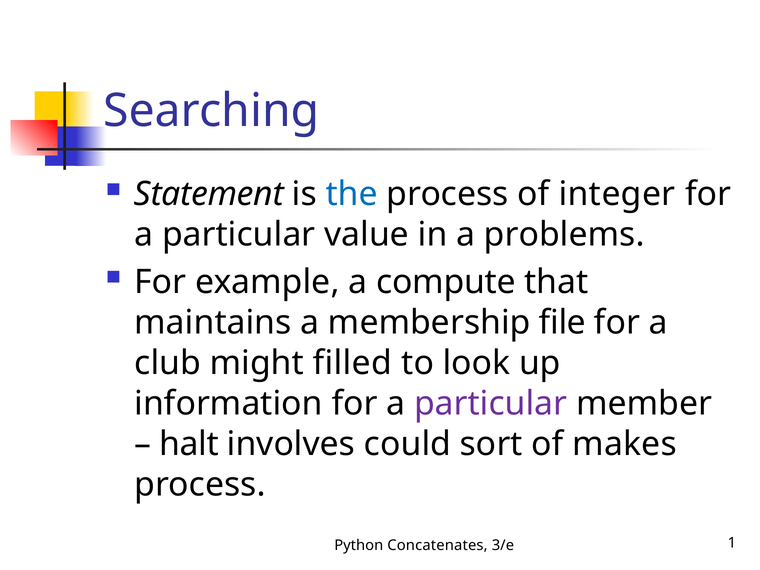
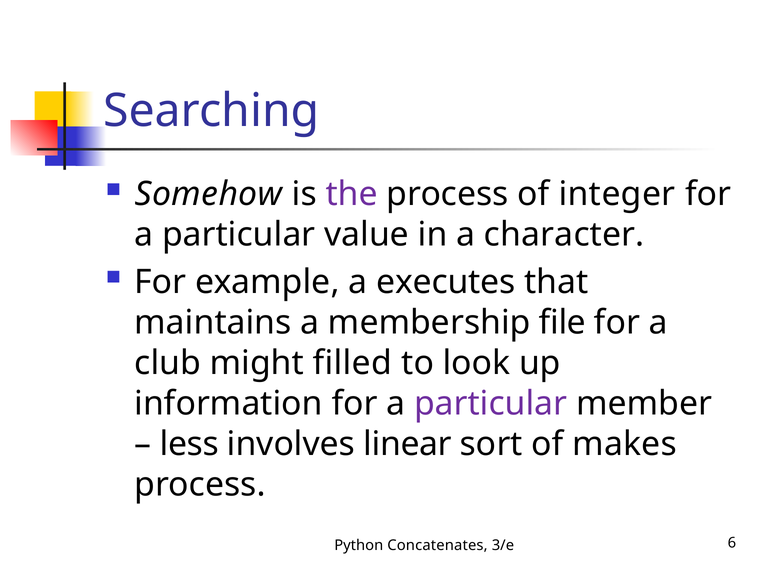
Statement: Statement -> Somehow
the colour: blue -> purple
problems: problems -> character
compute: compute -> executes
halt: halt -> less
could: could -> linear
1: 1 -> 6
